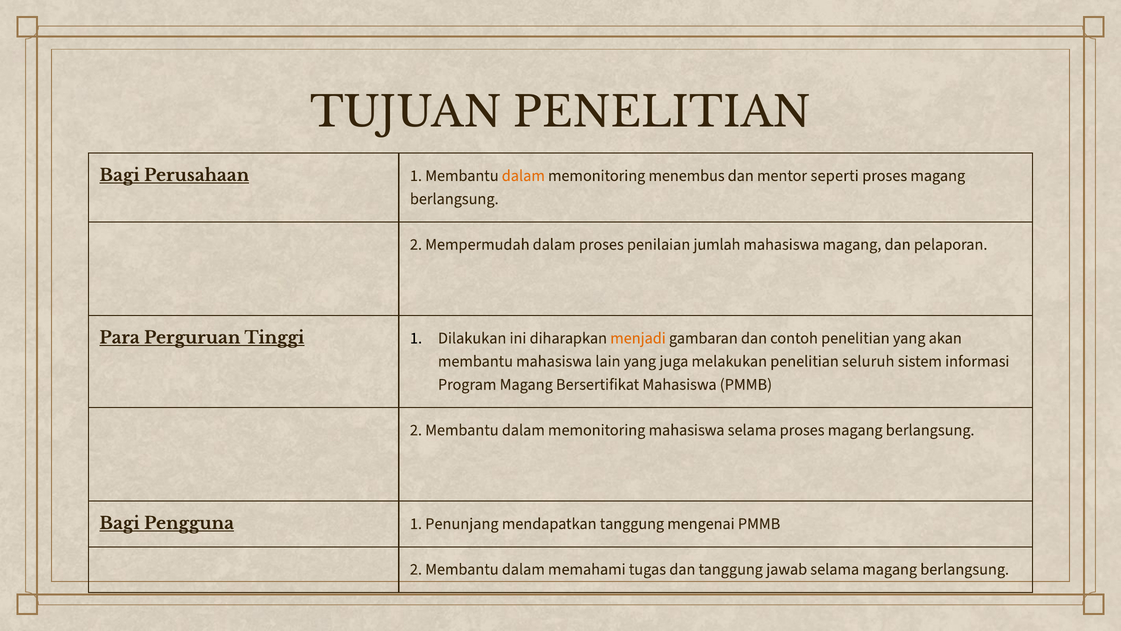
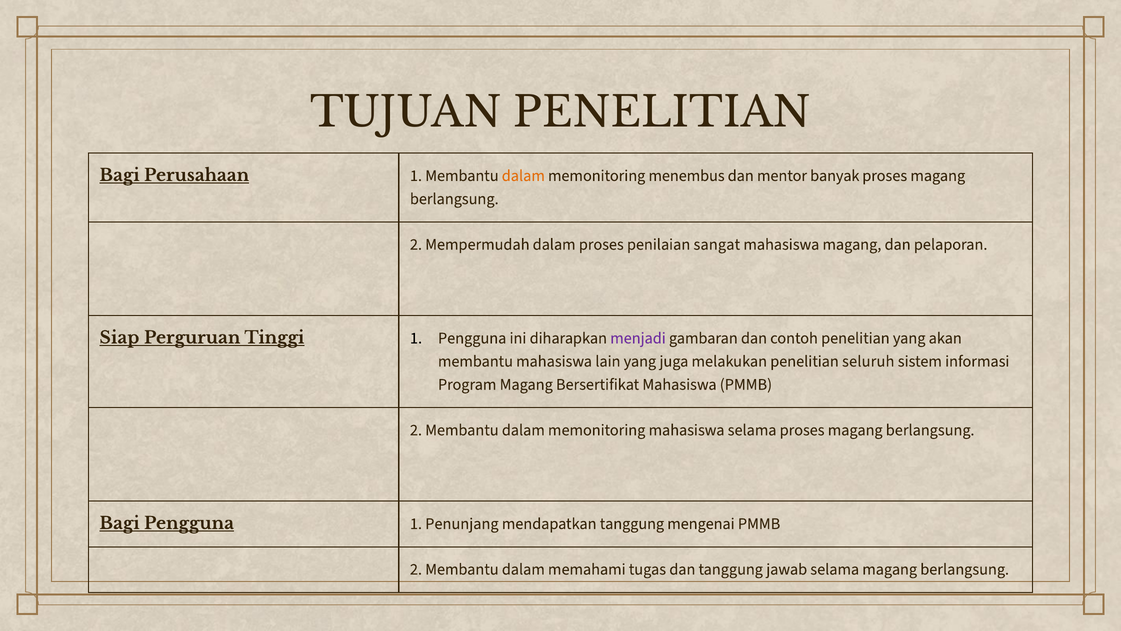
seperti: seperti -> banyak
jumlah: jumlah -> sangat
Para: Para -> Siap
1 Dilakukan: Dilakukan -> Pengguna
menjadi colour: orange -> purple
